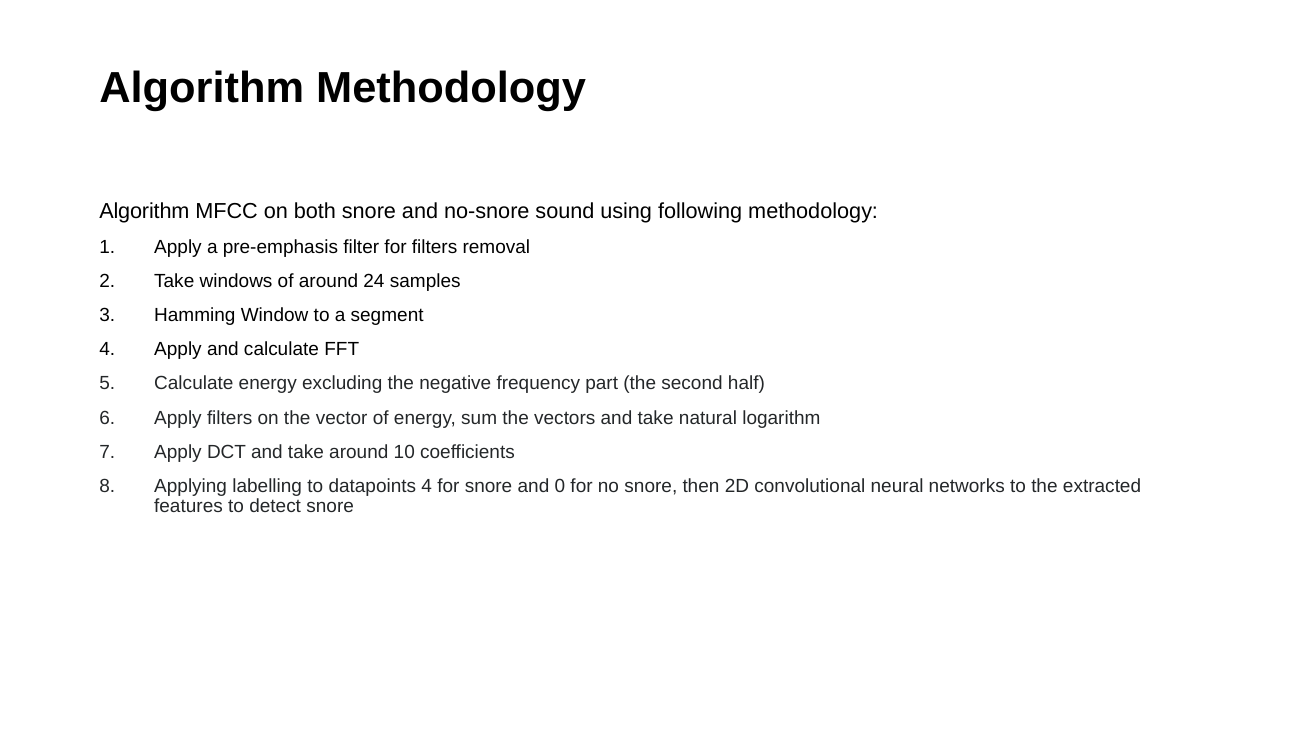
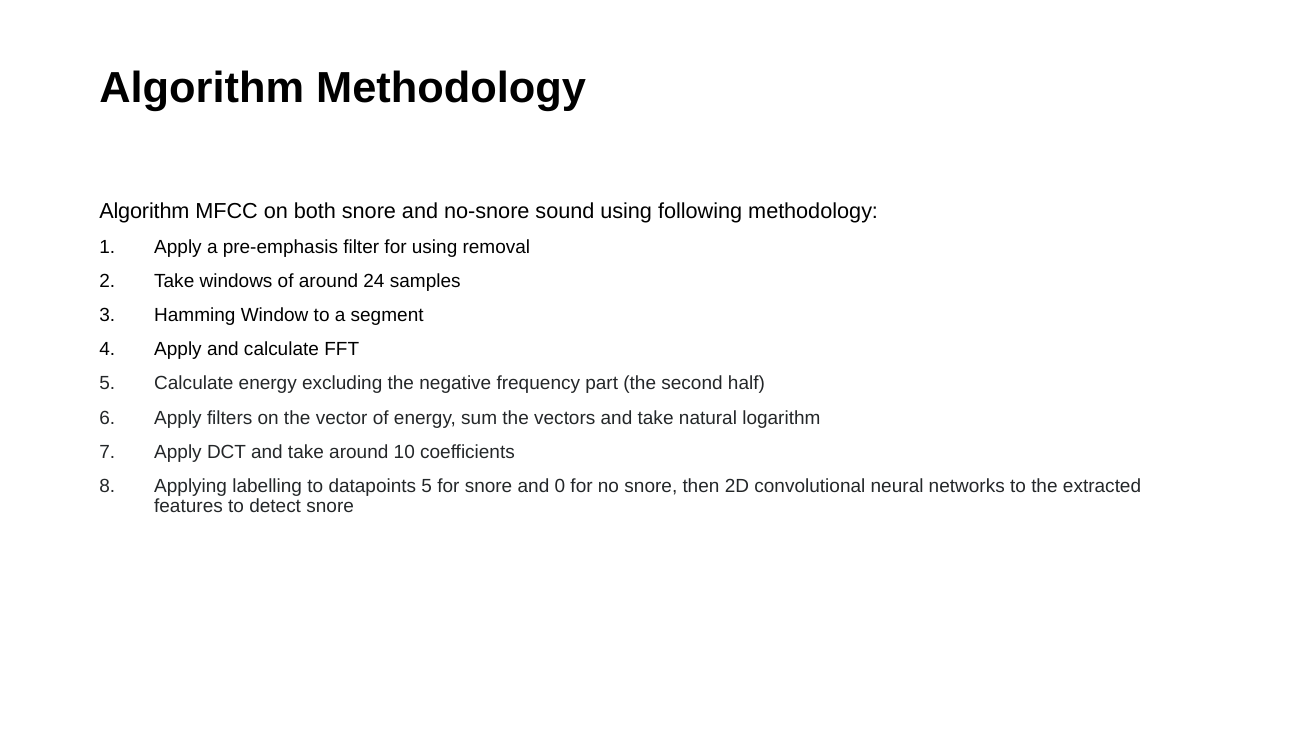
for filters: filters -> using
datapoints 4: 4 -> 5
